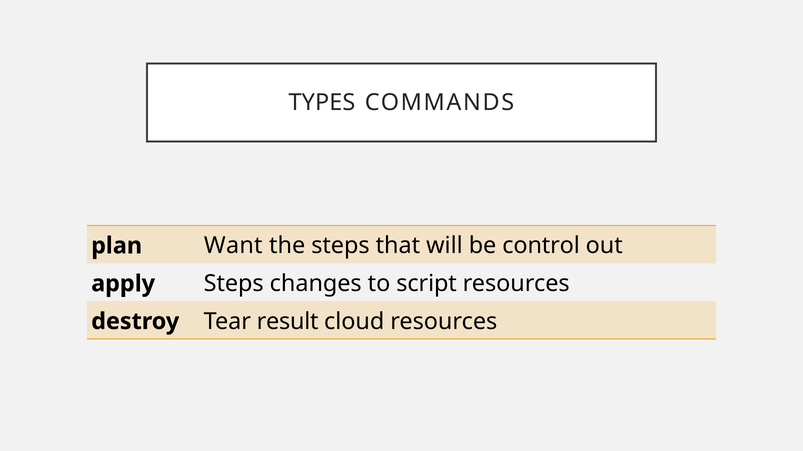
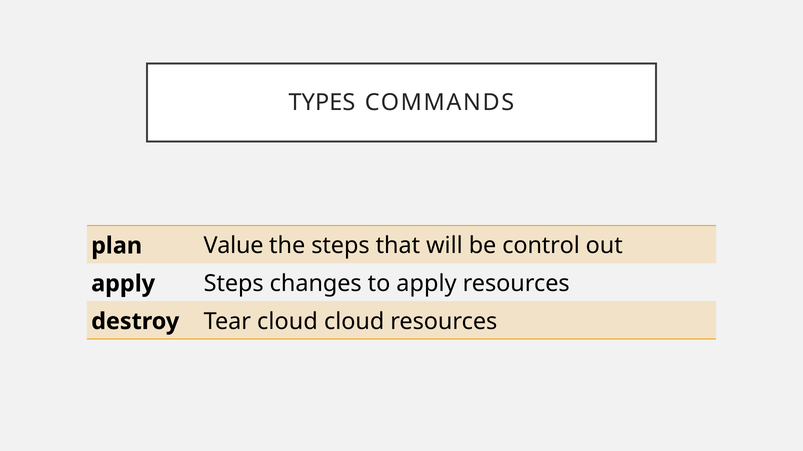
Want: Want -> Value
to script: script -> apply
Tear result: result -> cloud
